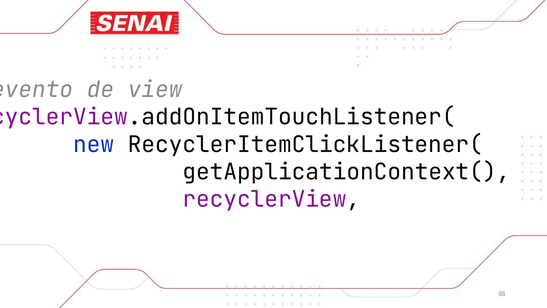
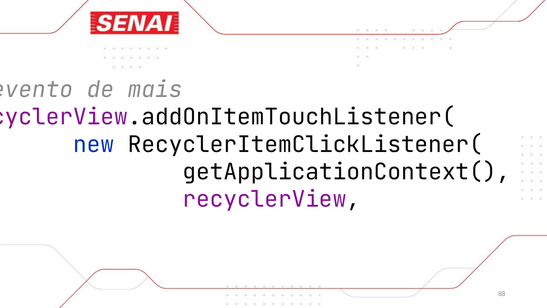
view: view -> mais
